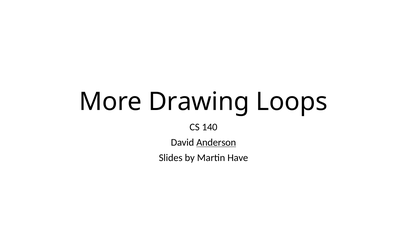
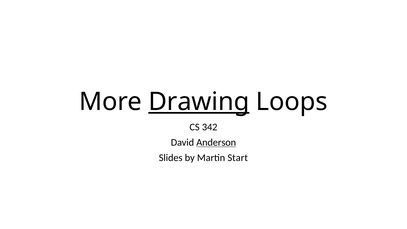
Drawing underline: none -> present
140: 140 -> 342
Have: Have -> Start
